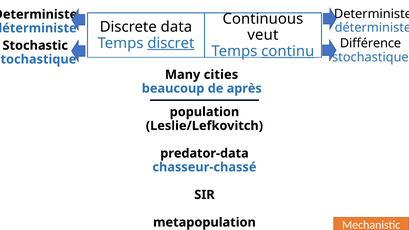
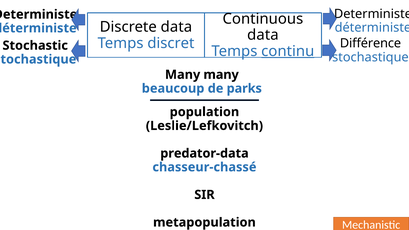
veut at (263, 35): veut -> data
discret underline: present -> none
Many cities: cities -> many
après: après -> parks
